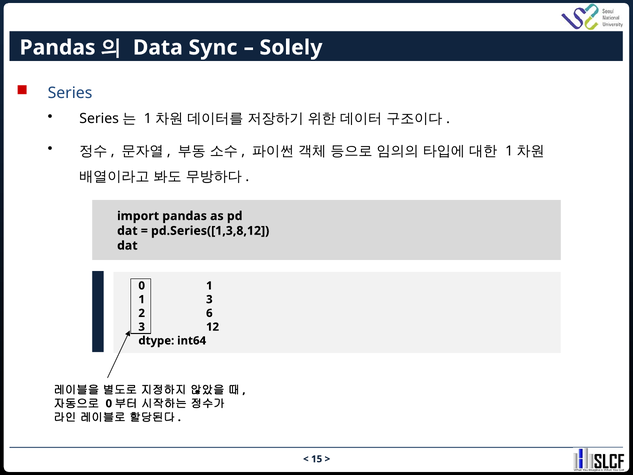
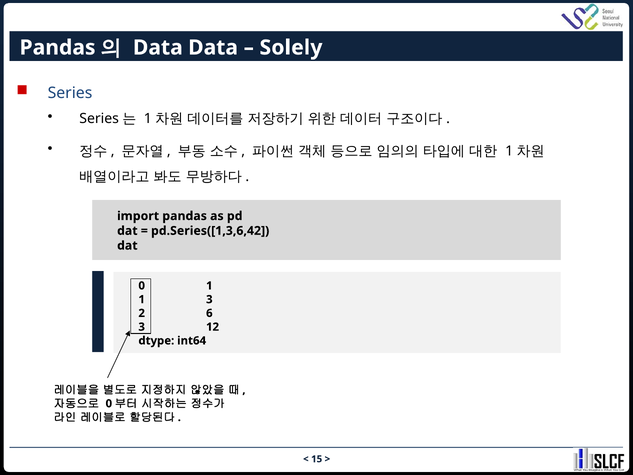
Data Sync: Sync -> Data
pd.Series([1,3,8,12: pd.Series([1,3,8,12 -> pd.Series([1,3,6,42
